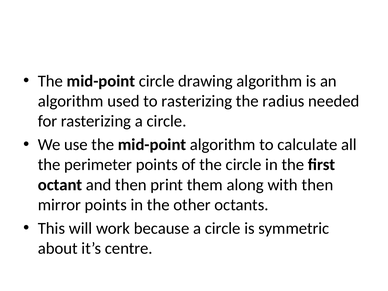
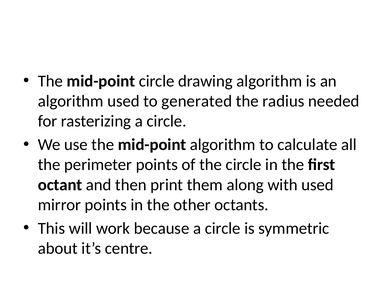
to rasterizing: rasterizing -> generated
with then: then -> used
